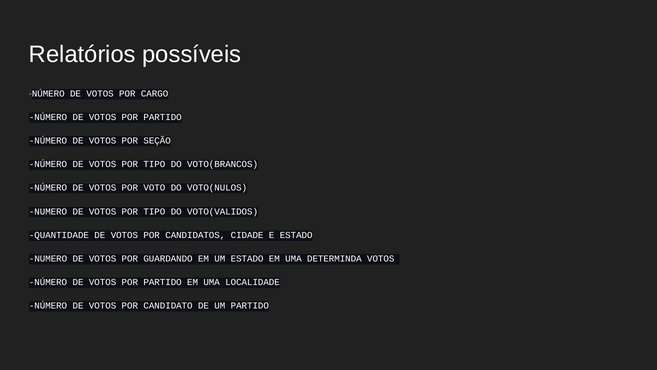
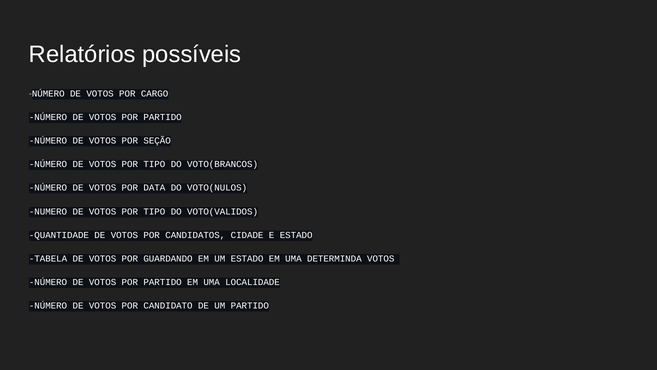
VOTO: VOTO -> DATA
NUMERO at (48, 258): NUMERO -> TABELA
